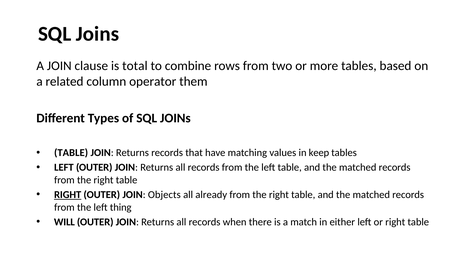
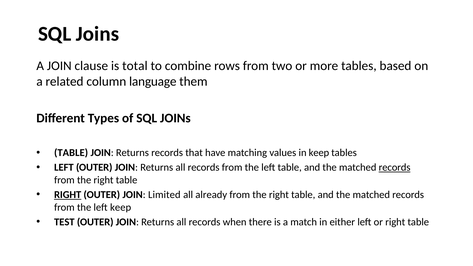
operator: operator -> language
records at (395, 168) underline: none -> present
Objects: Objects -> Limited
left thing: thing -> keep
WILL: WILL -> TEST
